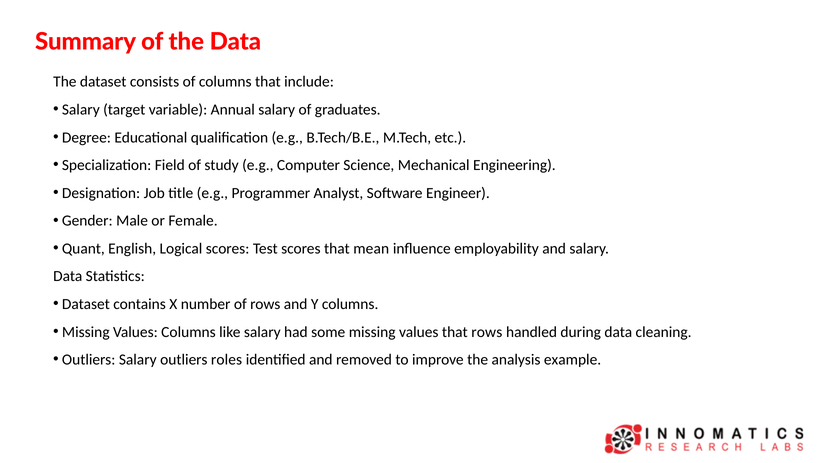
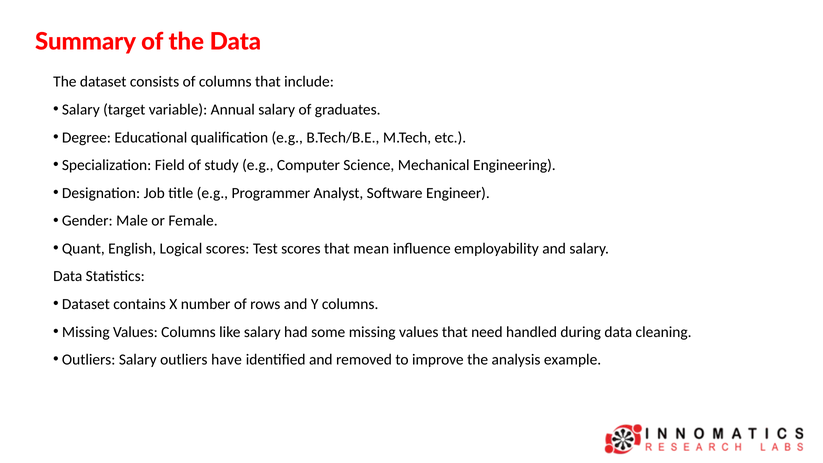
that rows: rows -> need
roles: roles -> have
